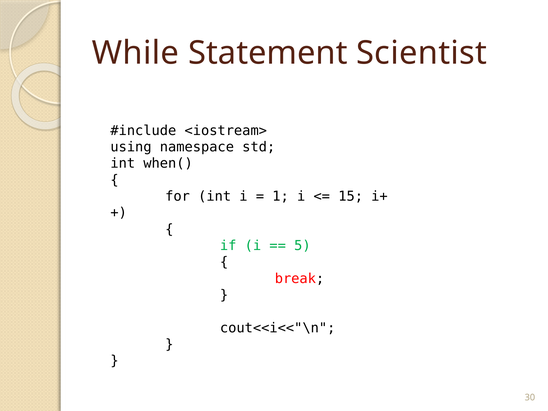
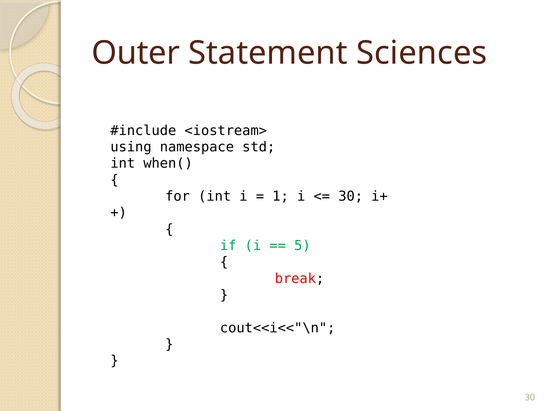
While: While -> Outer
Scientist: Scientist -> Sciences
15 at (351, 196): 15 -> 30
